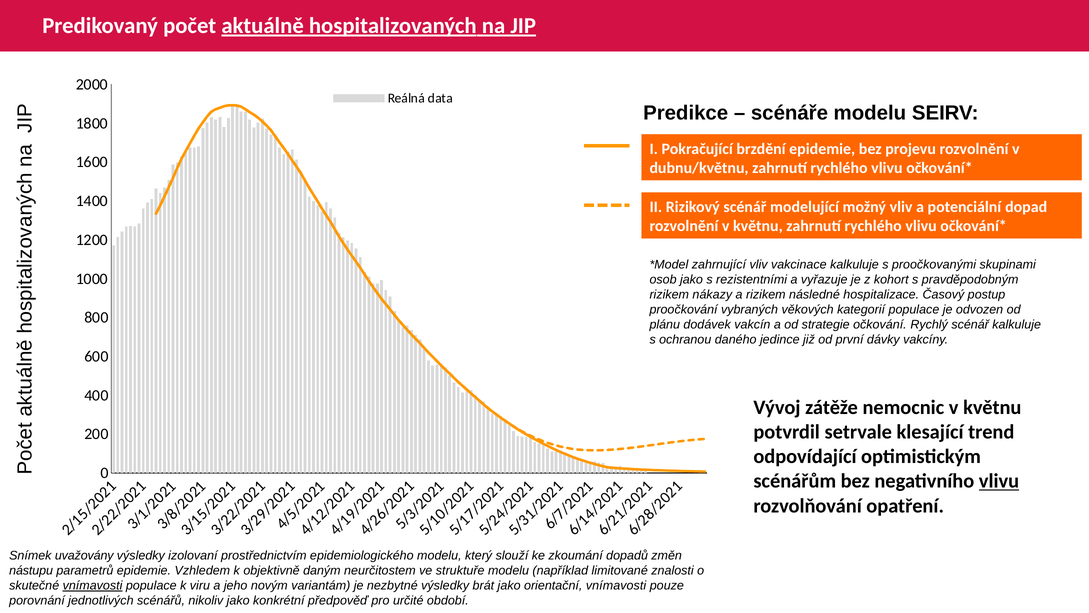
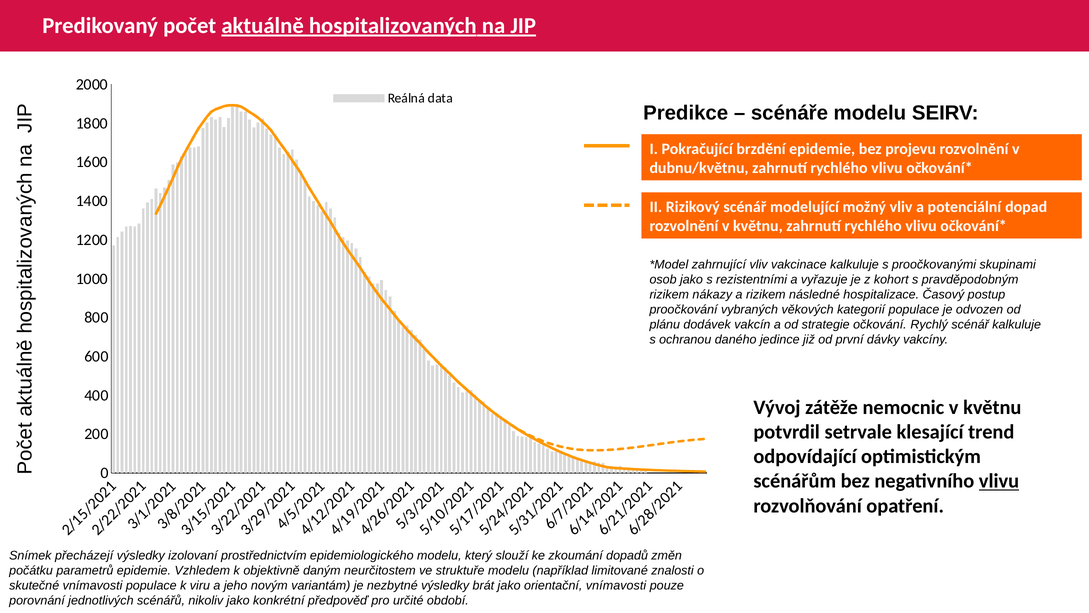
uvažovány: uvažovány -> přecházejí
nástupu: nástupu -> počátku
vnímavosti at (93, 585) underline: present -> none
